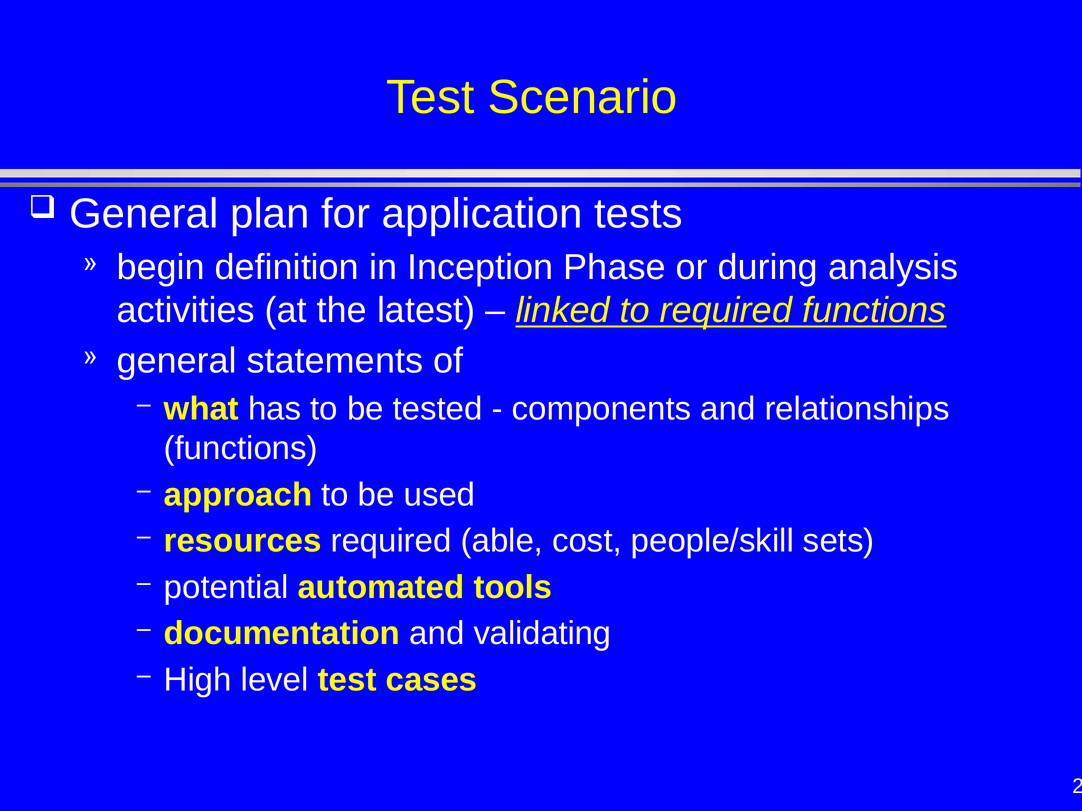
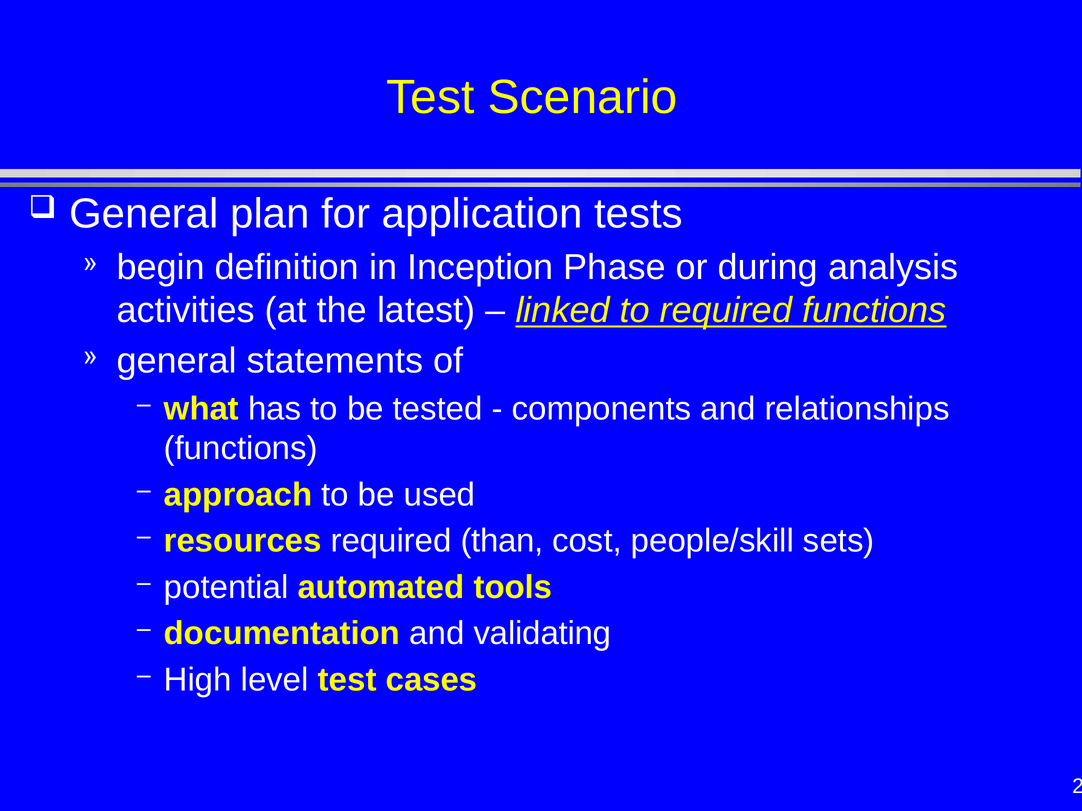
able: able -> than
